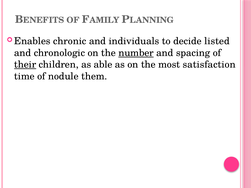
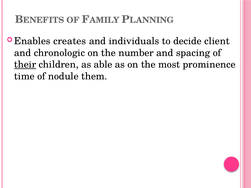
chronic: chronic -> creates
listed: listed -> client
number underline: present -> none
satisfaction: satisfaction -> prominence
